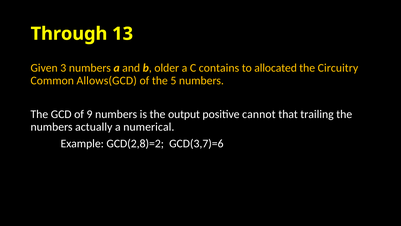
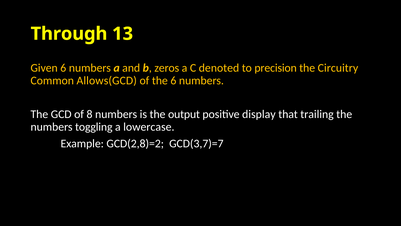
Given 3: 3 -> 6
older: older -> zeros
contains: contains -> denoted
allocated: allocated -> precision
the 5: 5 -> 6
9: 9 -> 8
cannot: cannot -> display
actually: actually -> toggling
numerical: numerical -> lowercase
GCD(3,7)=6: GCD(3,7)=6 -> GCD(3,7)=7
